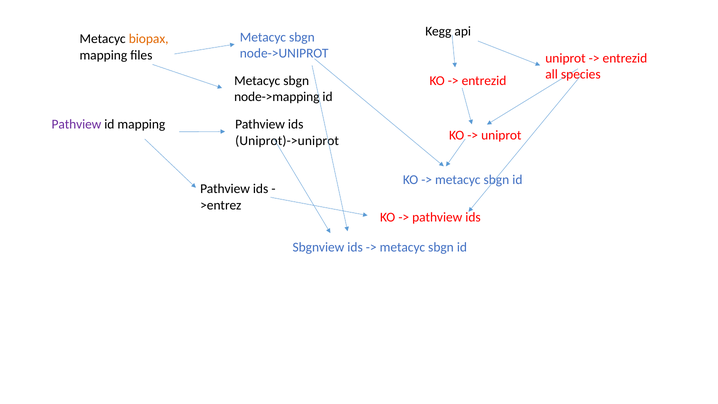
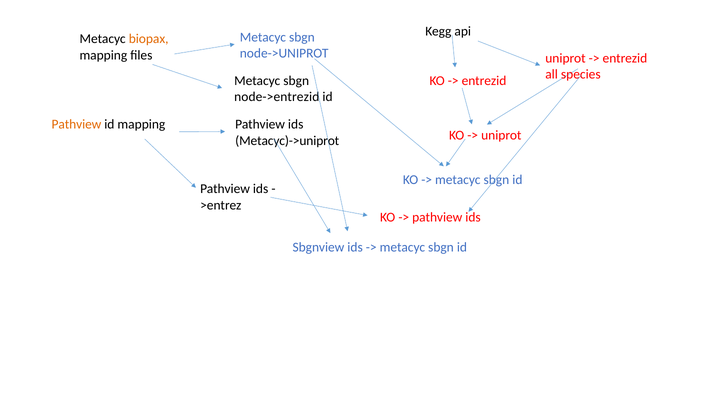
node->mapping: node->mapping -> node->entrezid
Pathview at (76, 124) colour: purple -> orange
Uniprot)->uniprot: Uniprot)->uniprot -> Metacyc)->uniprot
